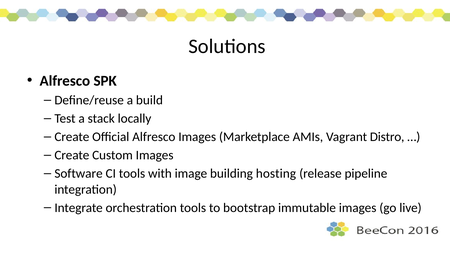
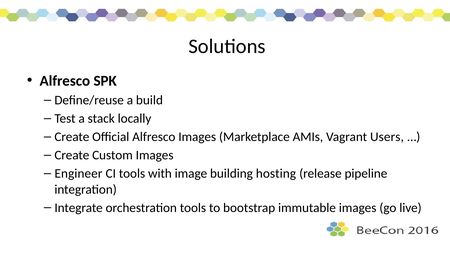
Distro: Distro -> Users
Software: Software -> Engineer
